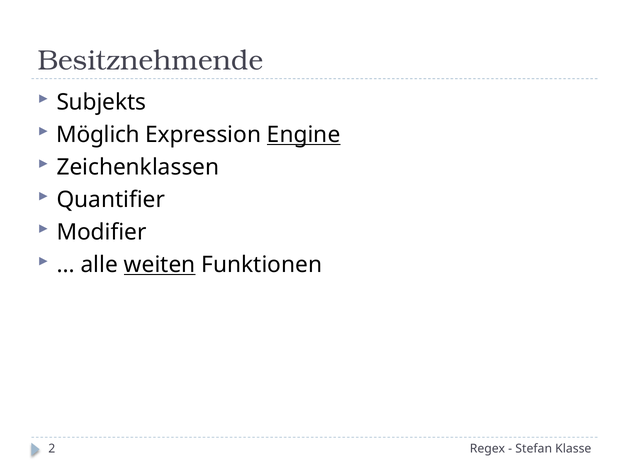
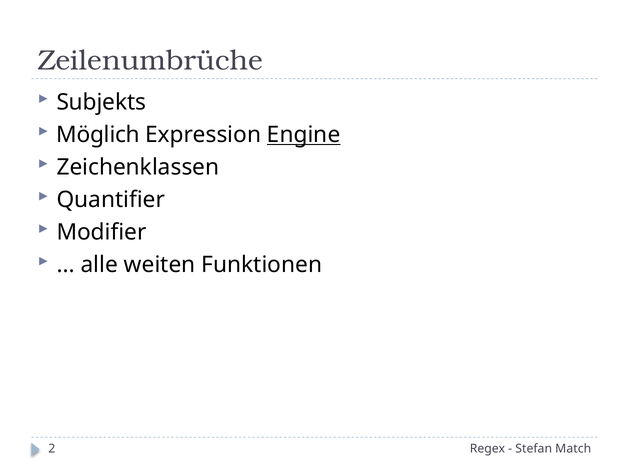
Besitznehmende: Besitznehmende -> Zeilenumbrüche
weiten underline: present -> none
Klasse: Klasse -> Match
